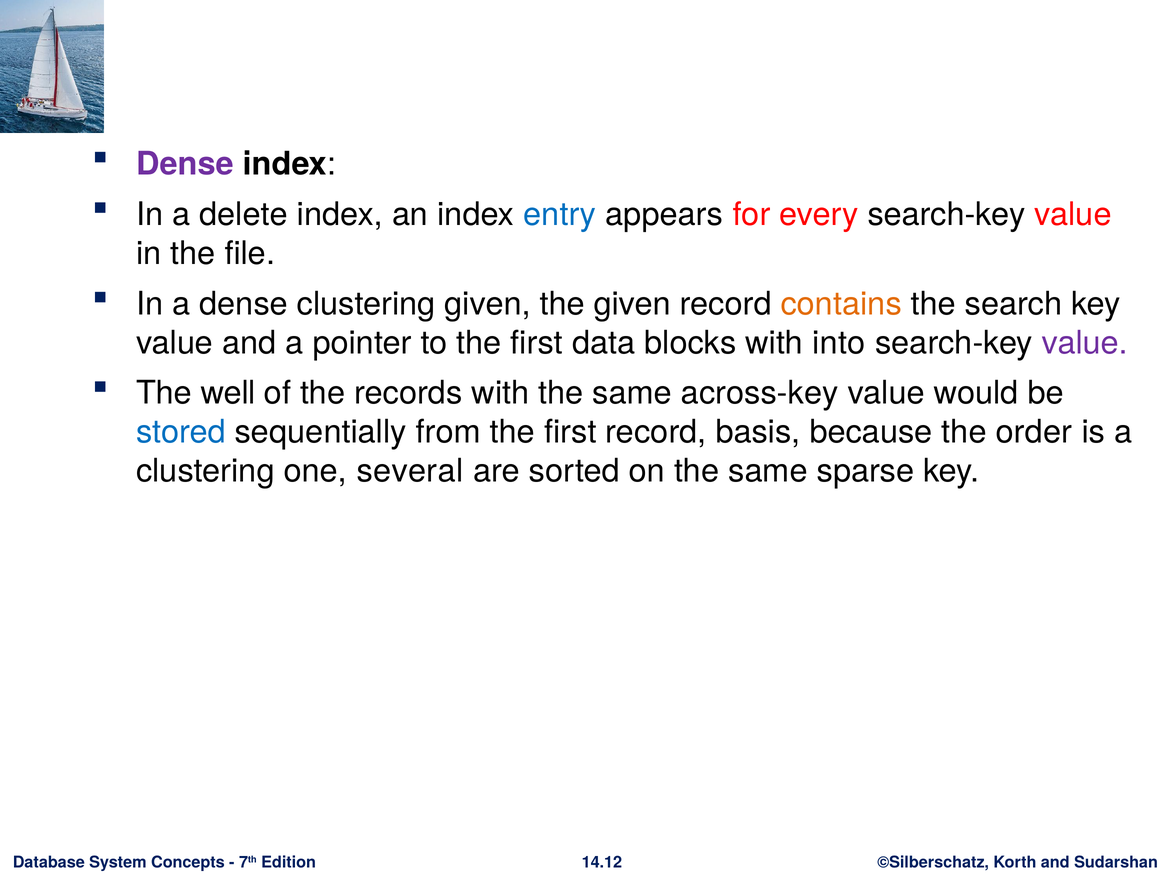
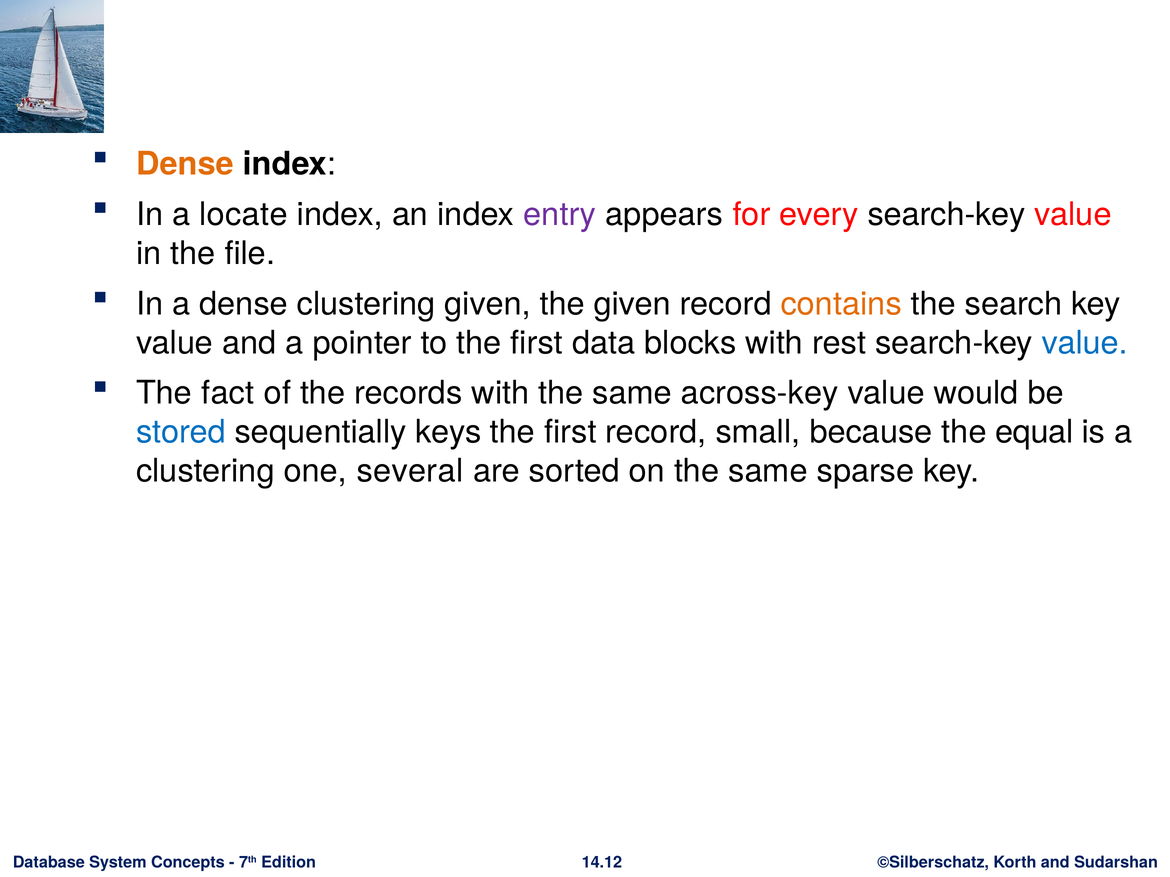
Dense at (185, 164) colour: purple -> orange
delete: delete -> locate
entry colour: blue -> purple
into: into -> rest
value at (1085, 343) colour: purple -> blue
well: well -> fact
from: from -> keys
basis: basis -> small
order: order -> equal
